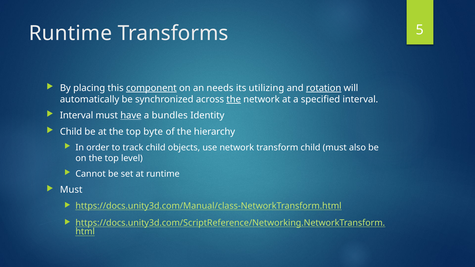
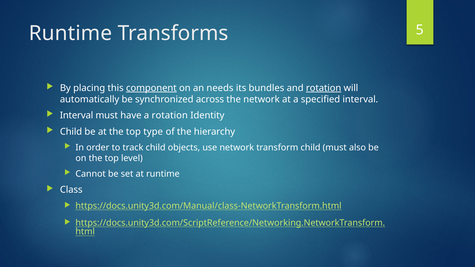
utilizing: utilizing -> bundles
the at (234, 99) underline: present -> none
have underline: present -> none
a bundles: bundles -> rotation
byte: byte -> type
Must at (71, 190): Must -> Class
